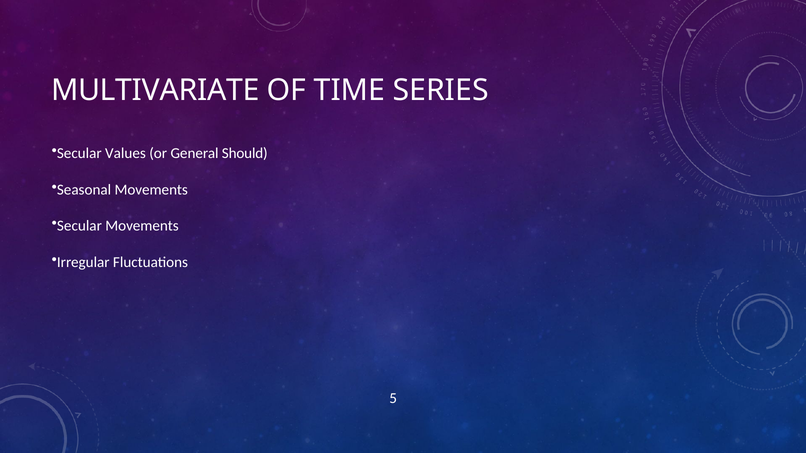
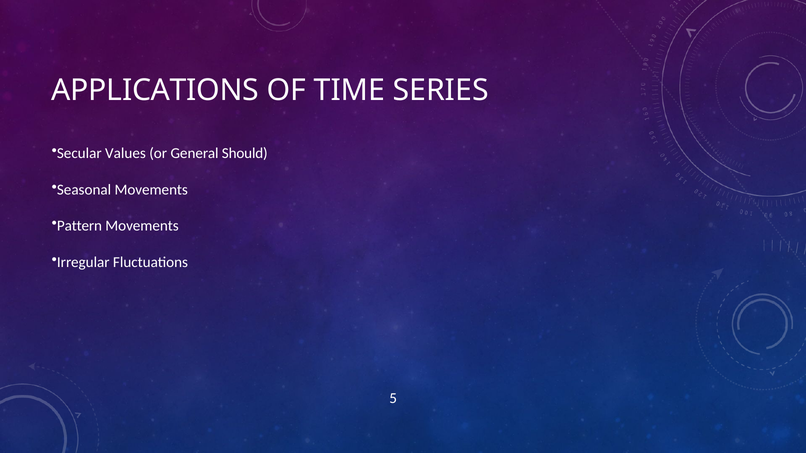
MULTIVARIATE: MULTIVARIATE -> APPLICATIONS
Secular at (79, 226): Secular -> Pattern
